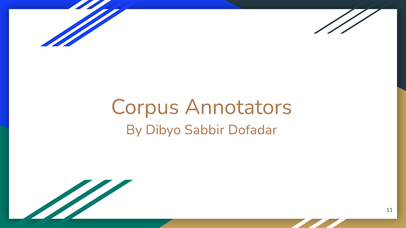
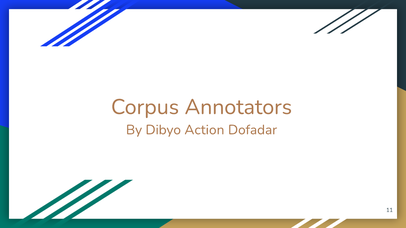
Sabbir: Sabbir -> Action
